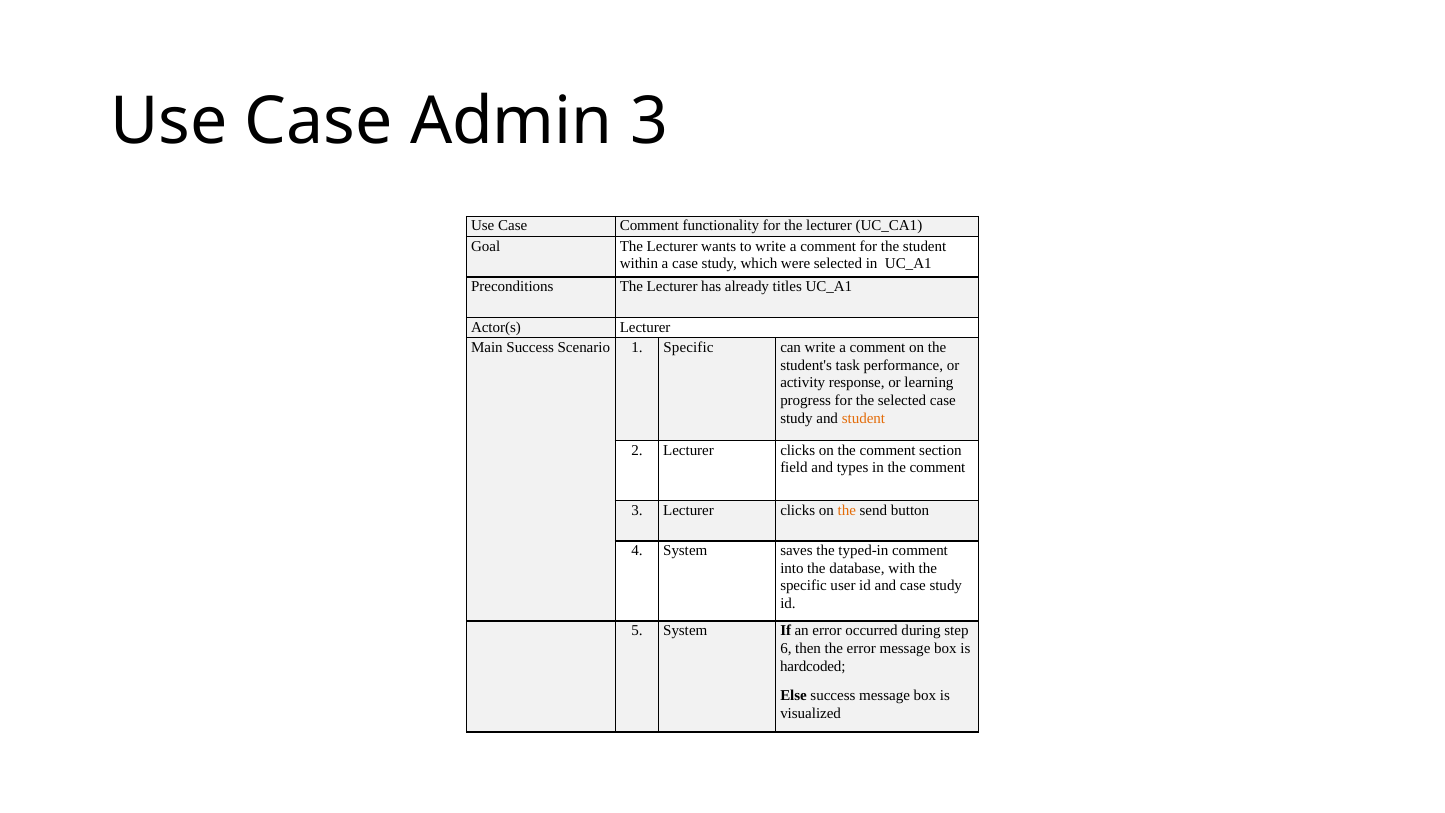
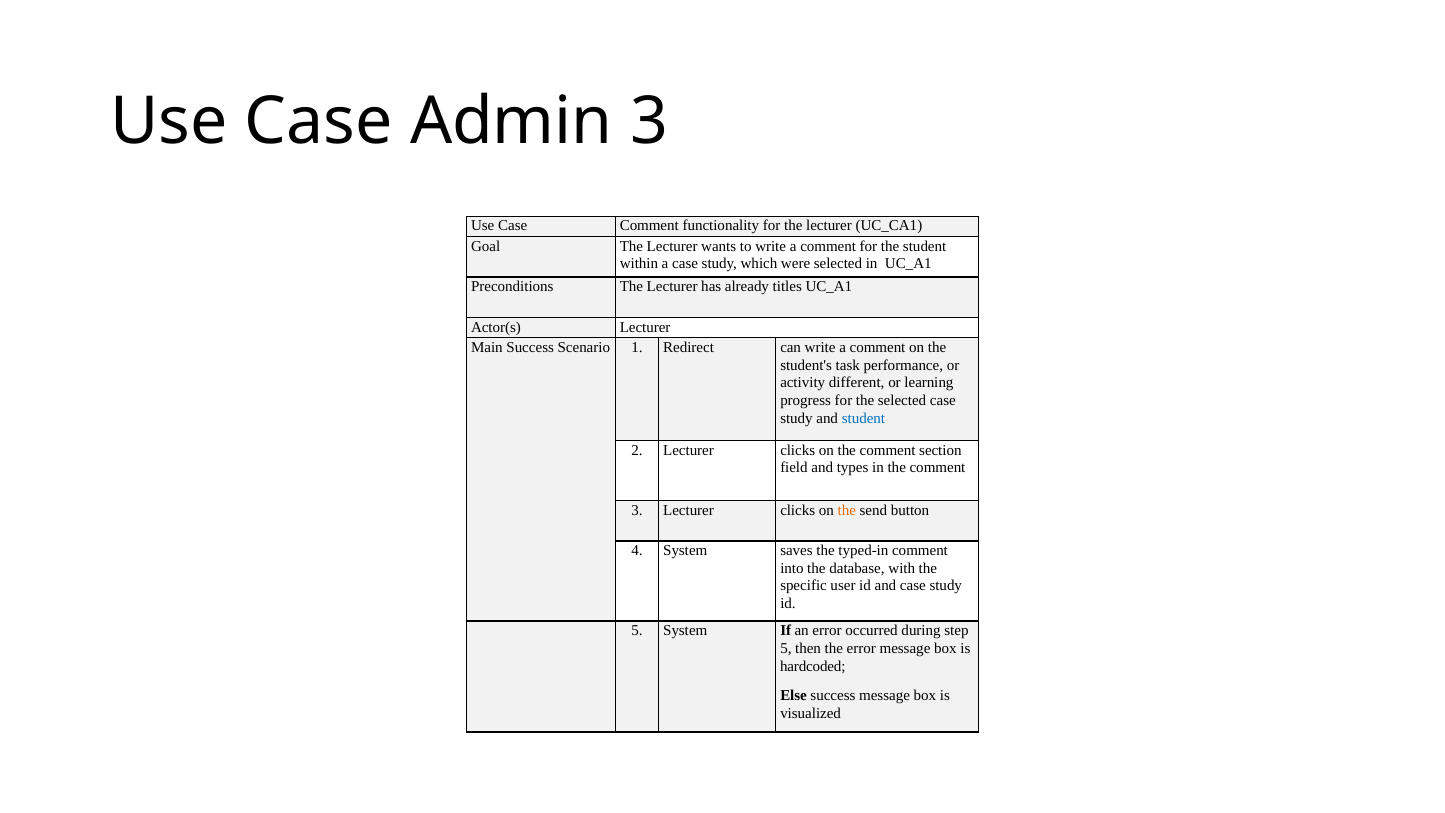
1 Specific: Specific -> Redirect
response: response -> different
student at (863, 418) colour: orange -> blue
6 at (786, 648): 6 -> 5
